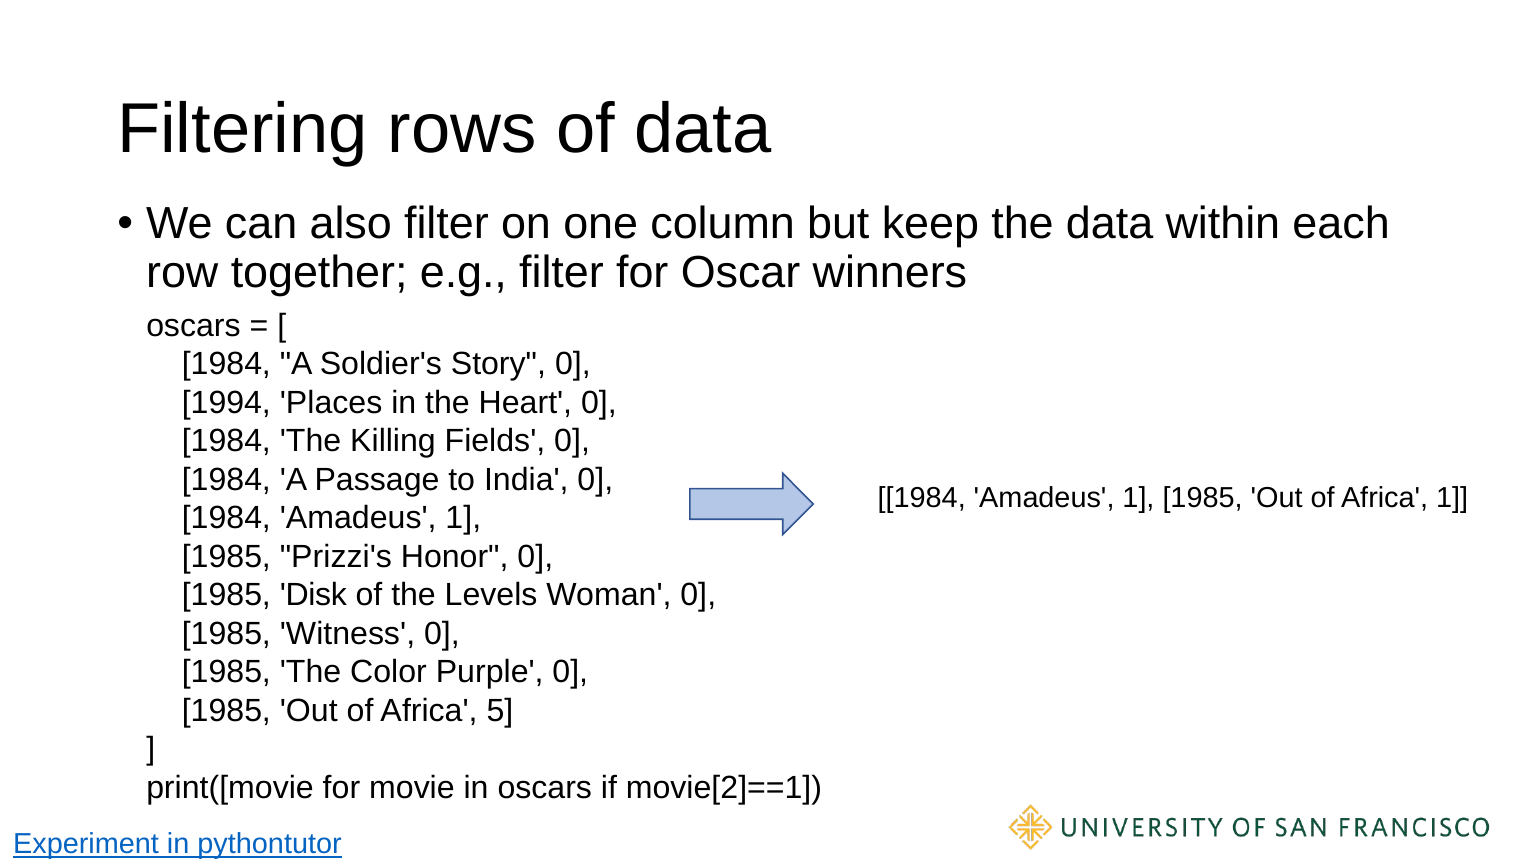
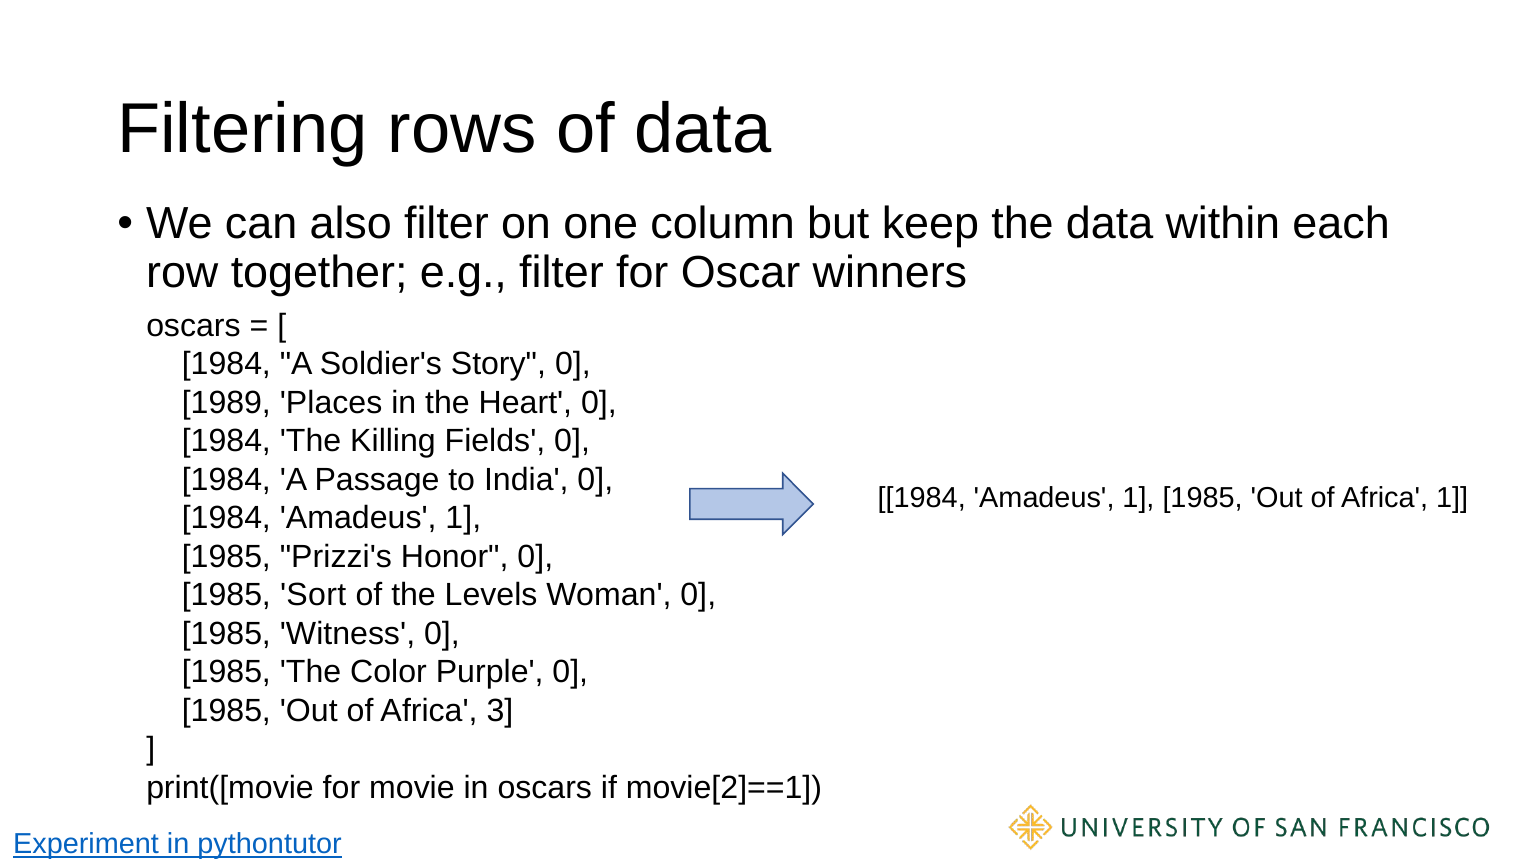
1994: 1994 -> 1989
Disk: Disk -> Sort
5: 5 -> 3
